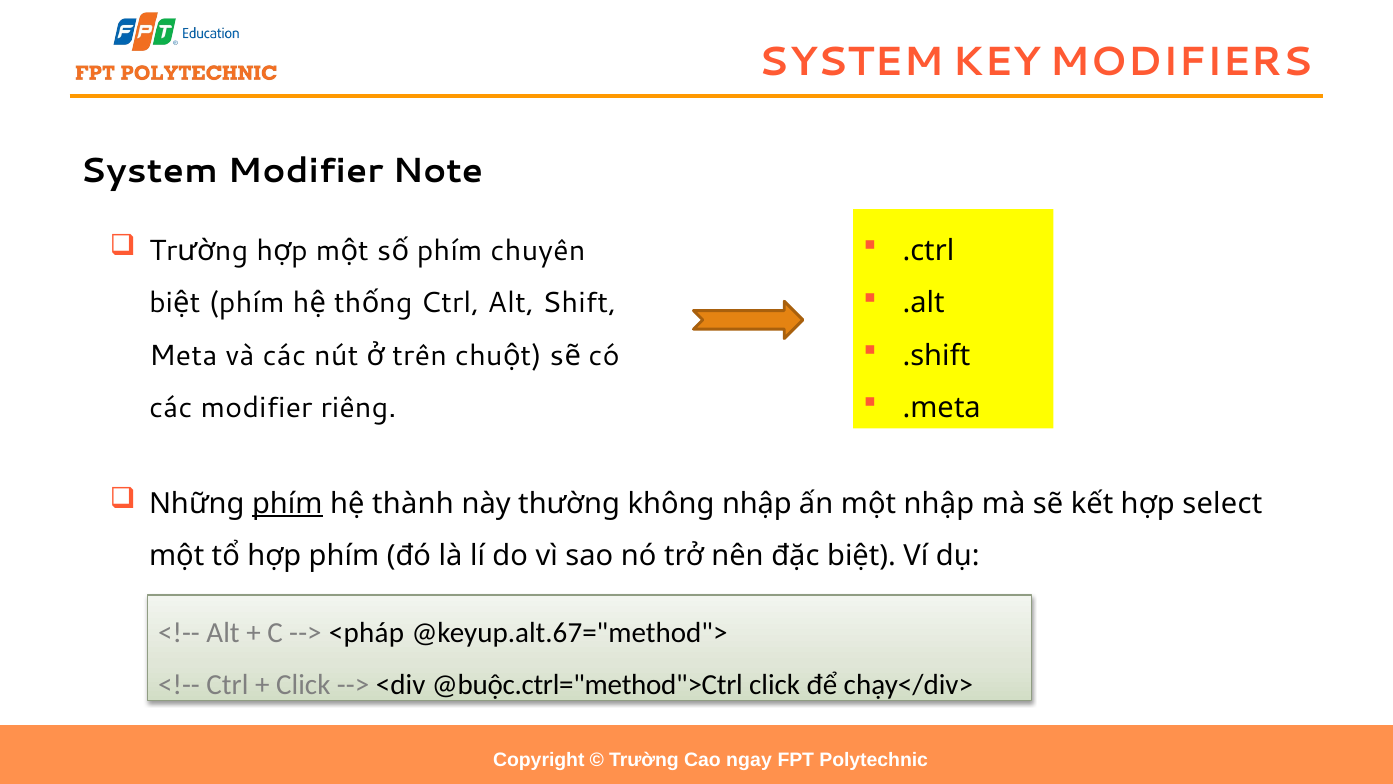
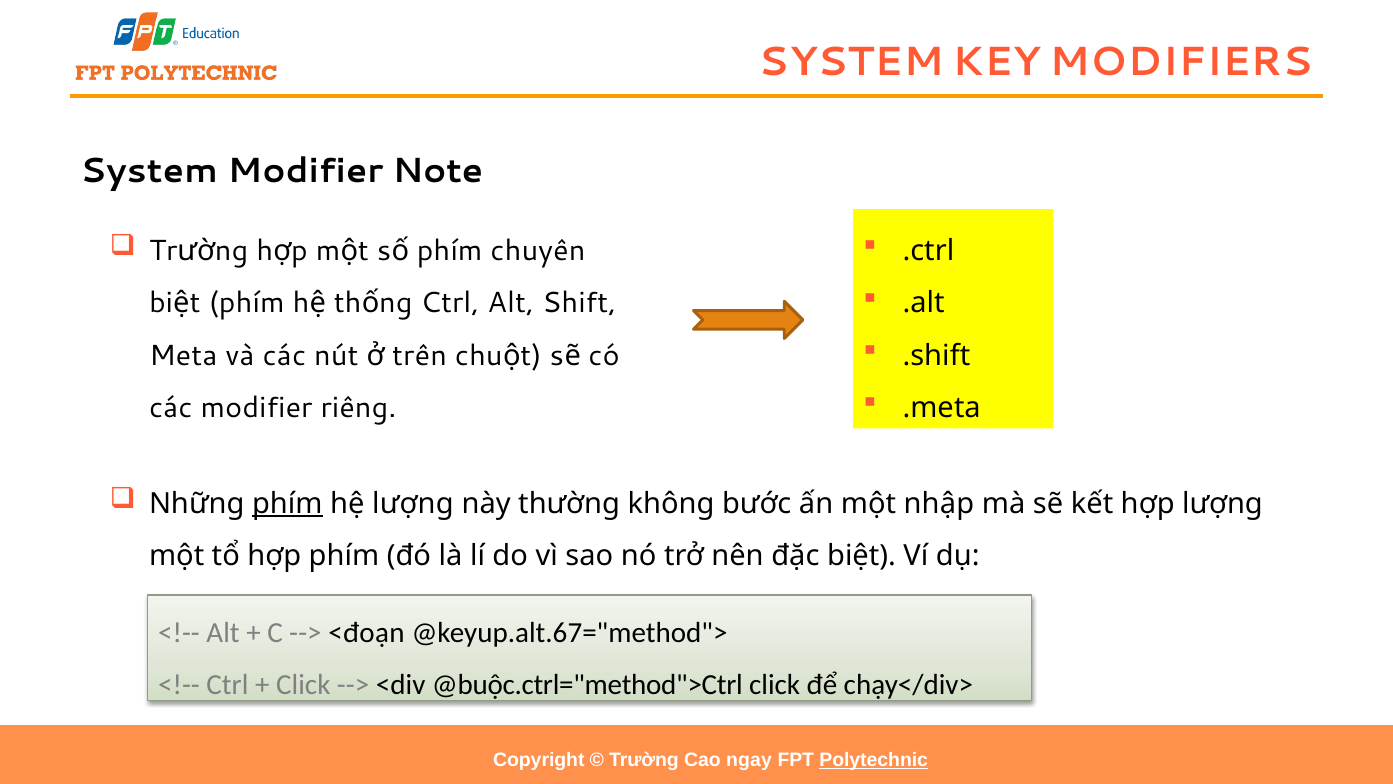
hệ thành: thành -> lượng
không nhập: nhập -> bước
hợp select: select -> lượng
<pháp: <pháp -> <đoạn
Polytechnic underline: none -> present
